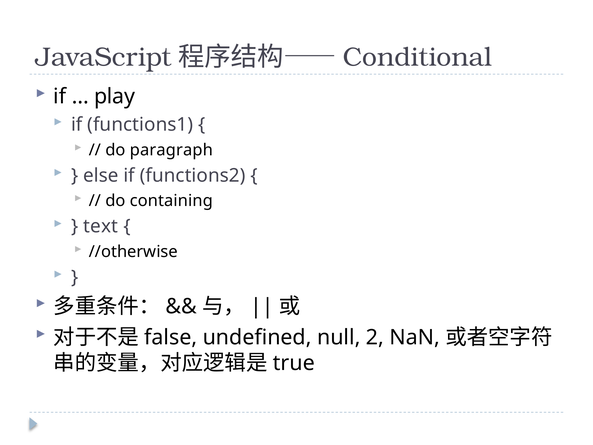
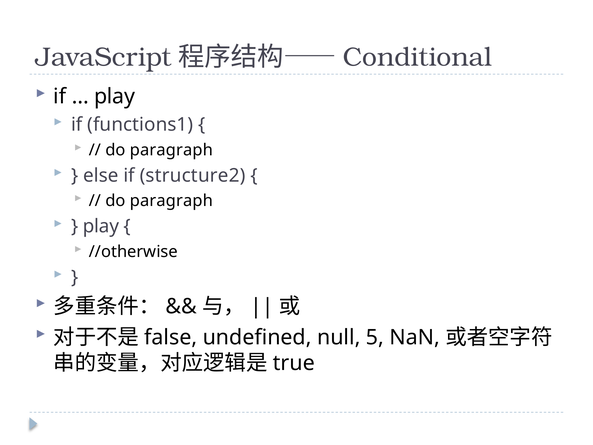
functions2: functions2 -> structure2
containing at (171, 201): containing -> paragraph
text at (101, 226): text -> play
2: 2 -> 5
